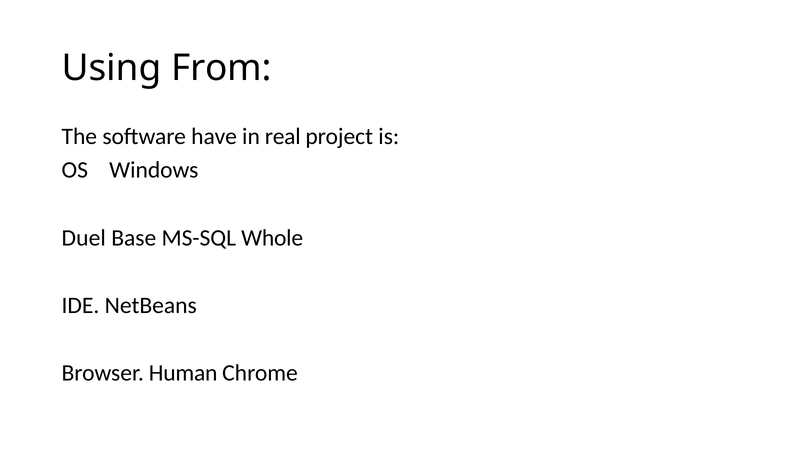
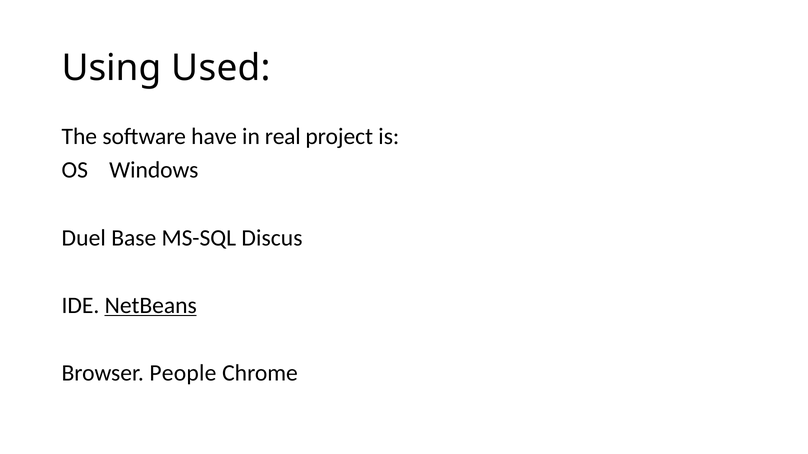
From: From -> Used
Whole: Whole -> Discus
NetBeans underline: none -> present
Human: Human -> People
